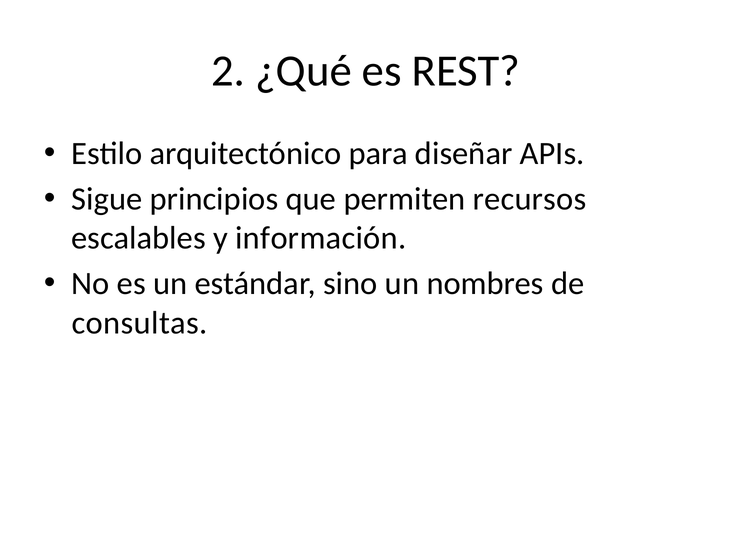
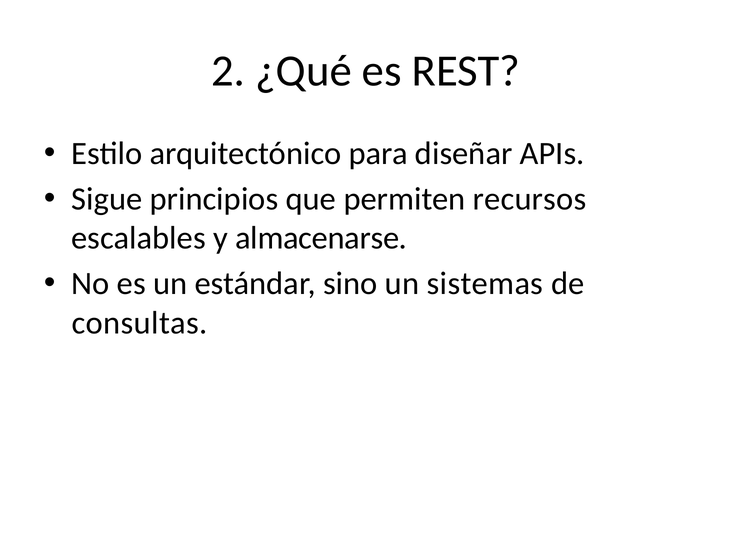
información: información -> almacenarse
nombres: nombres -> sistemas
